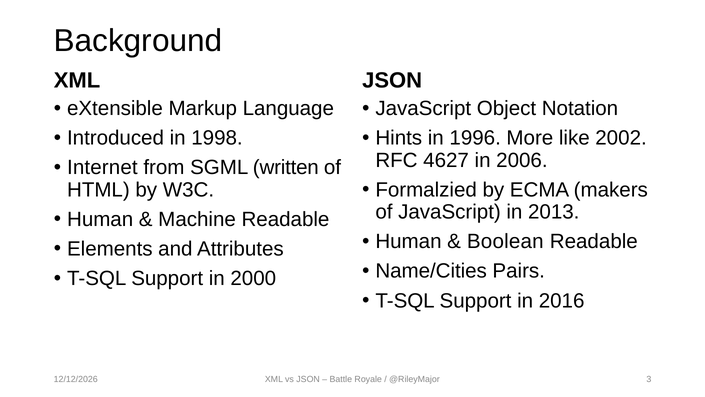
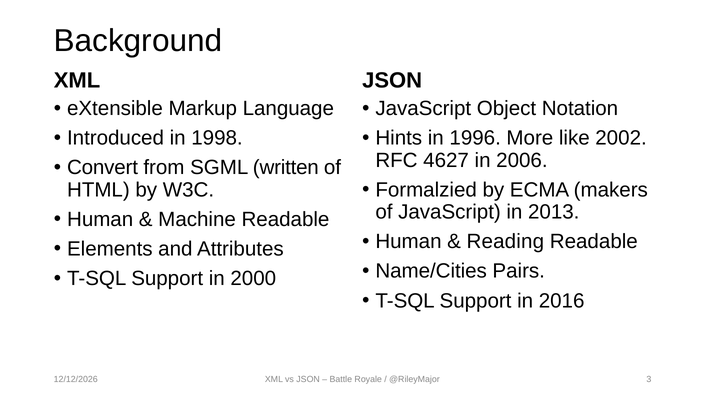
Internet: Internet -> Convert
Boolean: Boolean -> Reading
